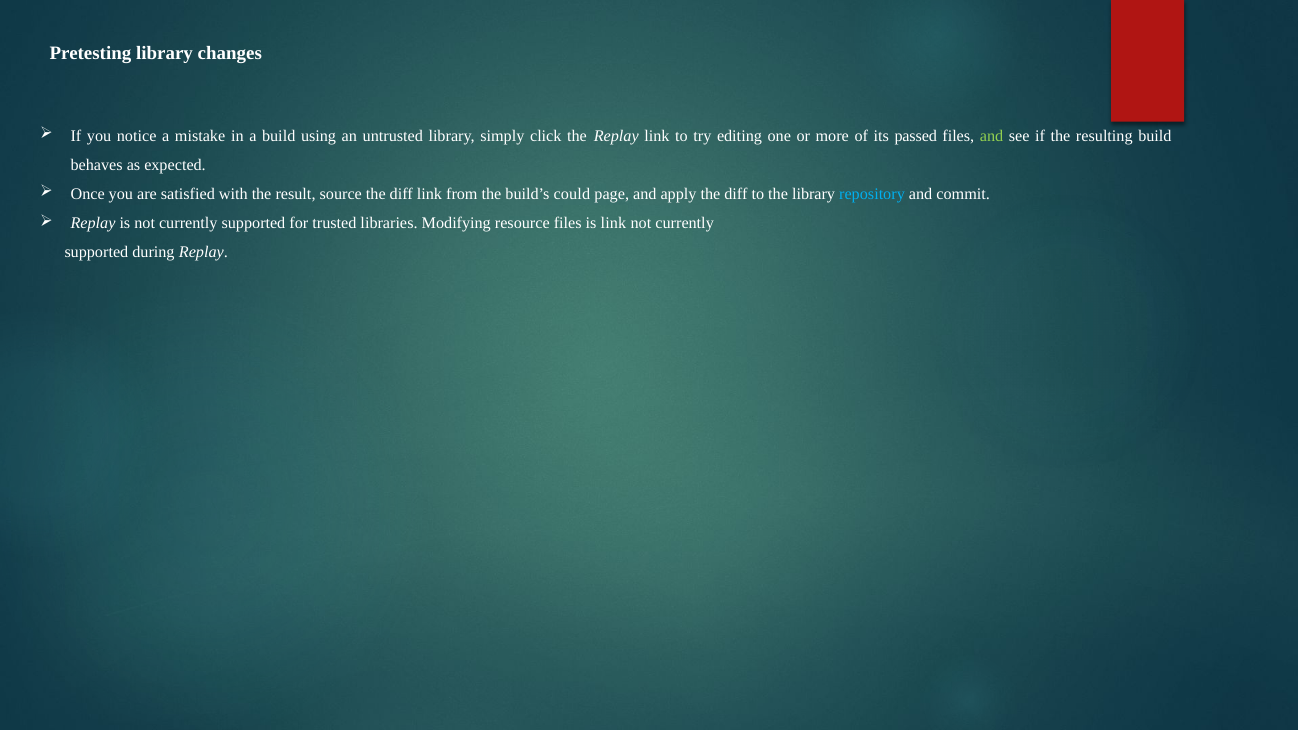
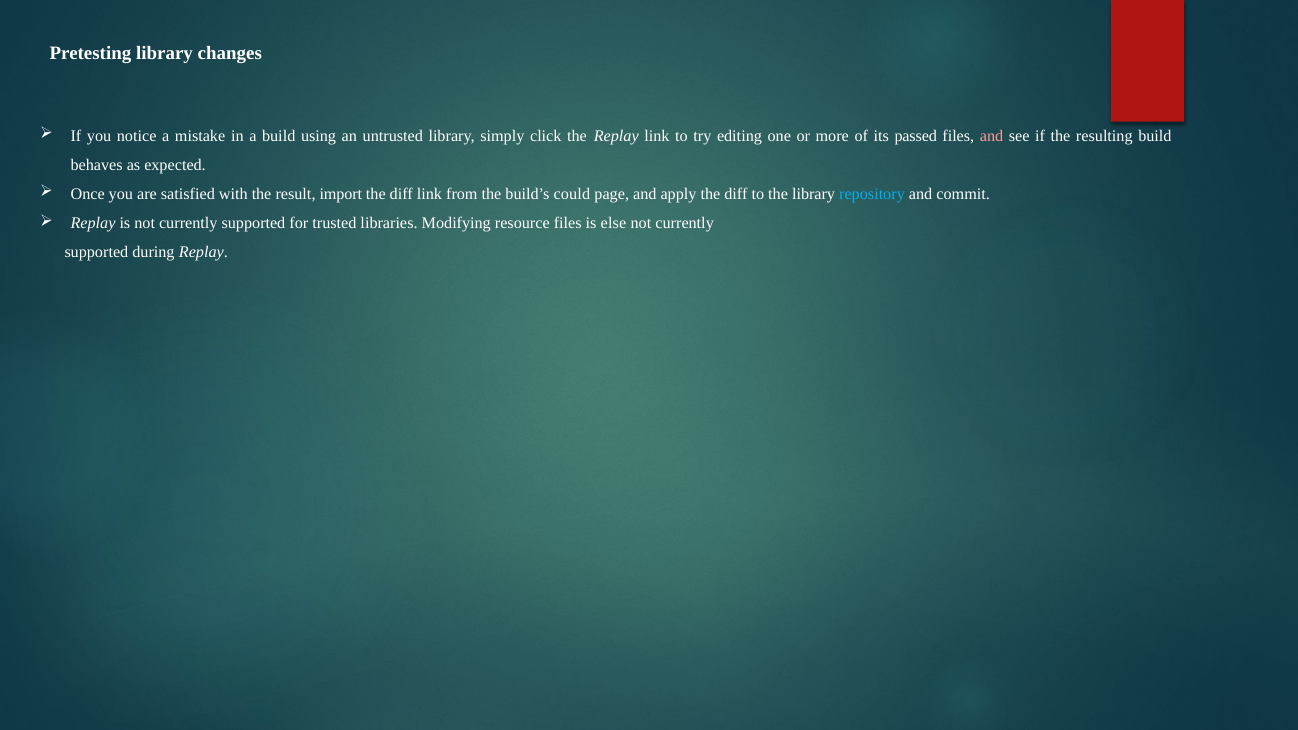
and at (992, 136) colour: light green -> pink
source: source -> import
is link: link -> else
